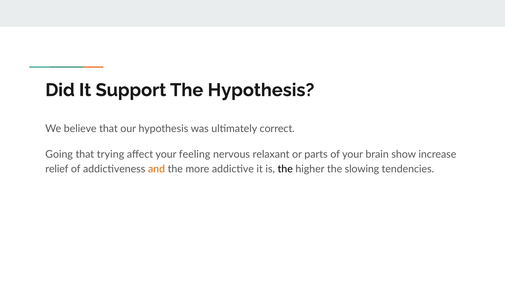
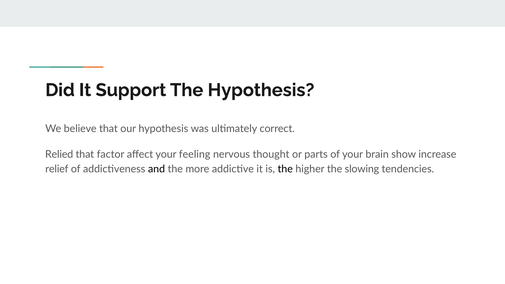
Going: Going -> Relied
trying: trying -> factor
relaxant: relaxant -> thought
and colour: orange -> black
